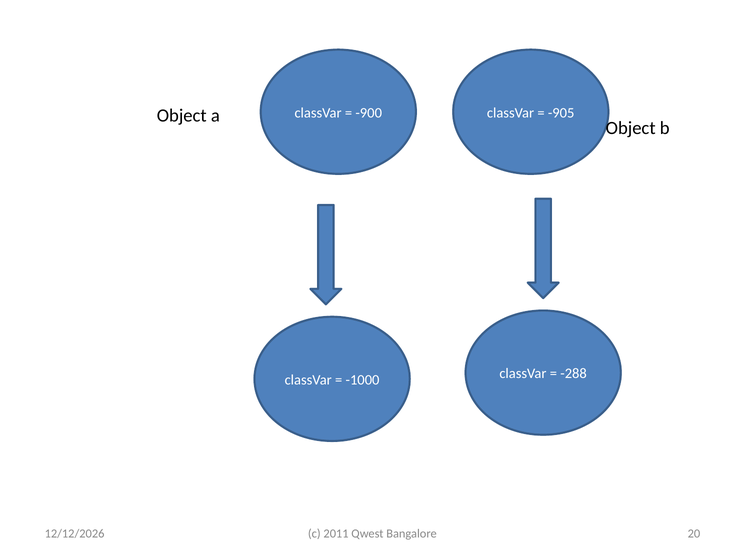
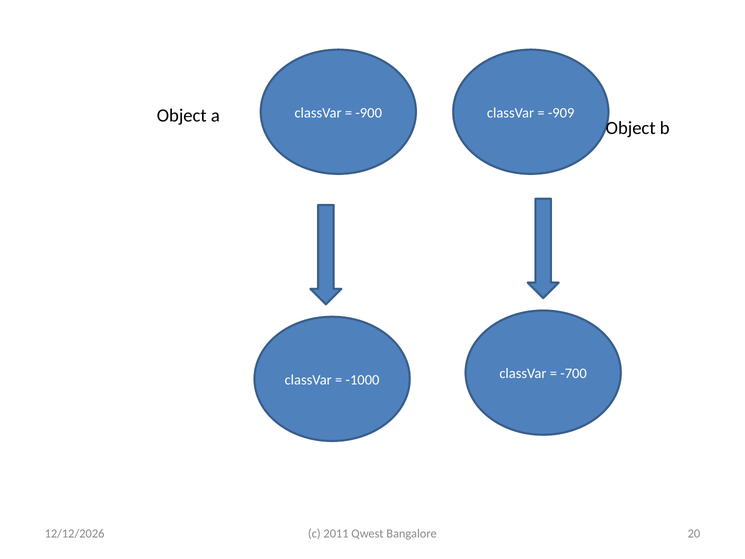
-905: -905 -> -909
-288: -288 -> -700
